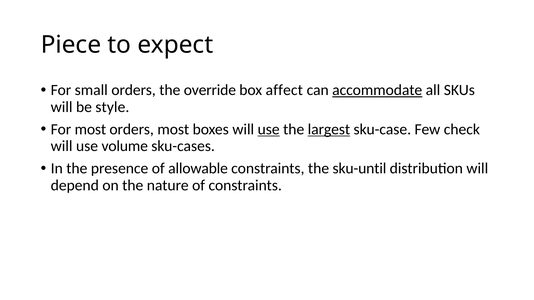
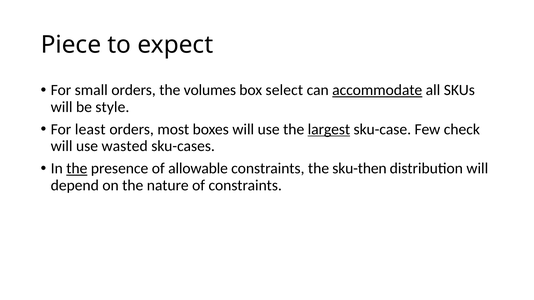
override: override -> volumes
affect: affect -> select
For most: most -> least
use at (269, 129) underline: present -> none
volume: volume -> wasted
the at (77, 169) underline: none -> present
sku-until: sku-until -> sku-then
